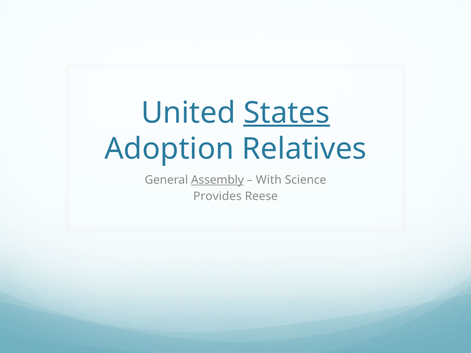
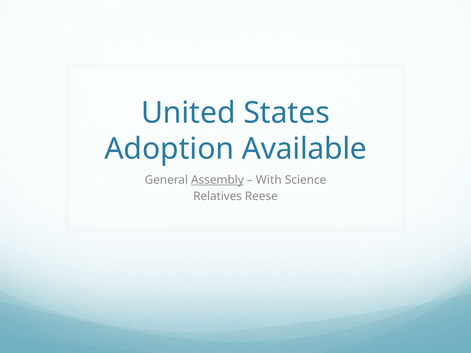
States underline: present -> none
Relatives: Relatives -> Available
Provides: Provides -> Relatives
